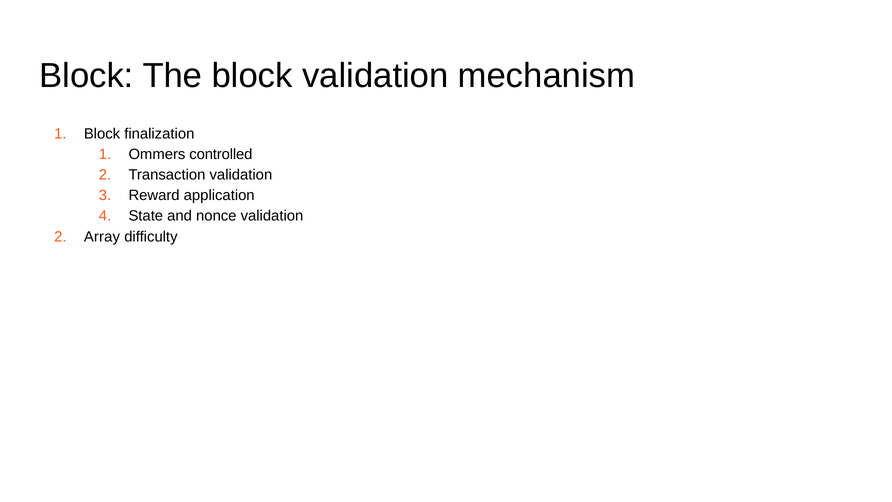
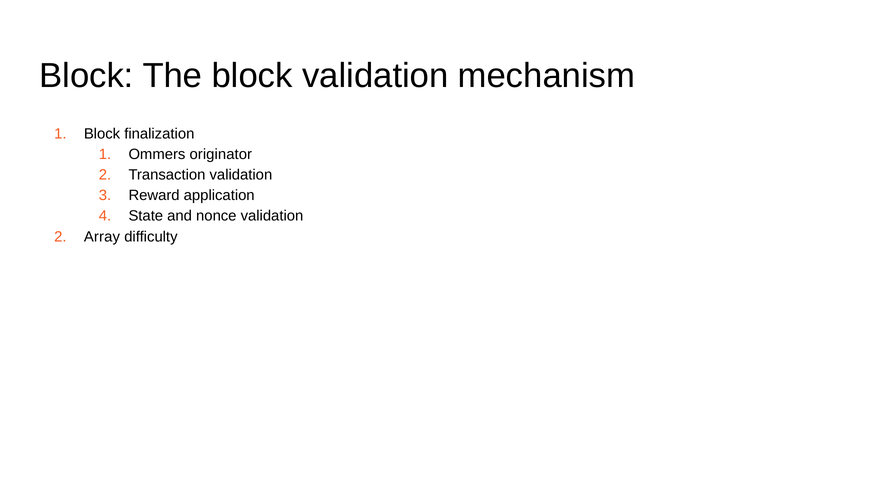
controlled: controlled -> originator
